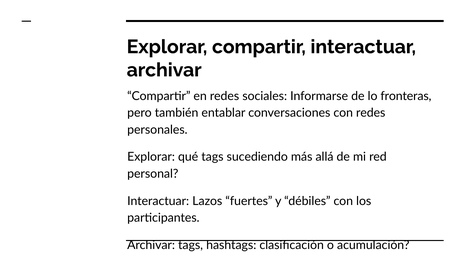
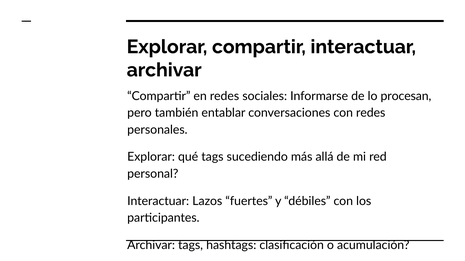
fronteras: fronteras -> procesan
